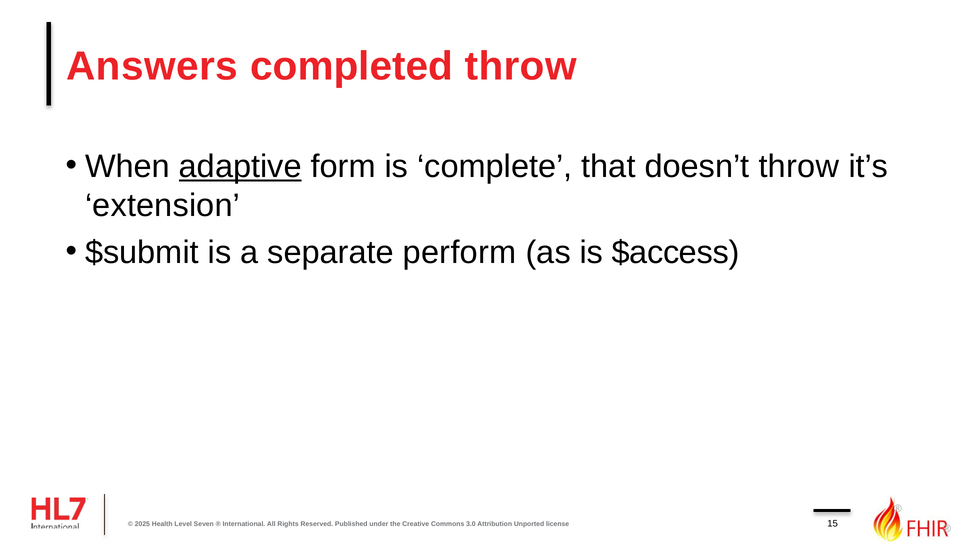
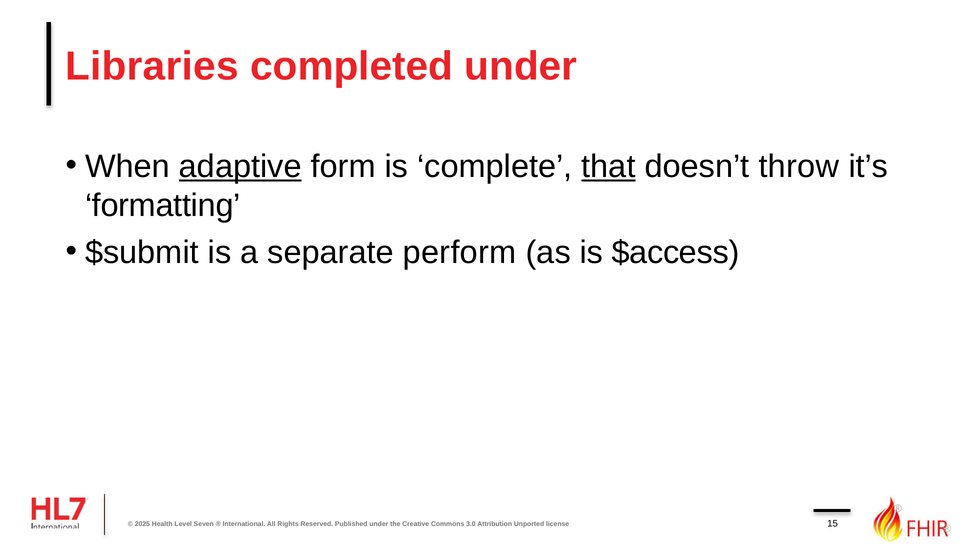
Answers: Answers -> Libraries
completed throw: throw -> under
that underline: none -> present
extension: extension -> formatting
